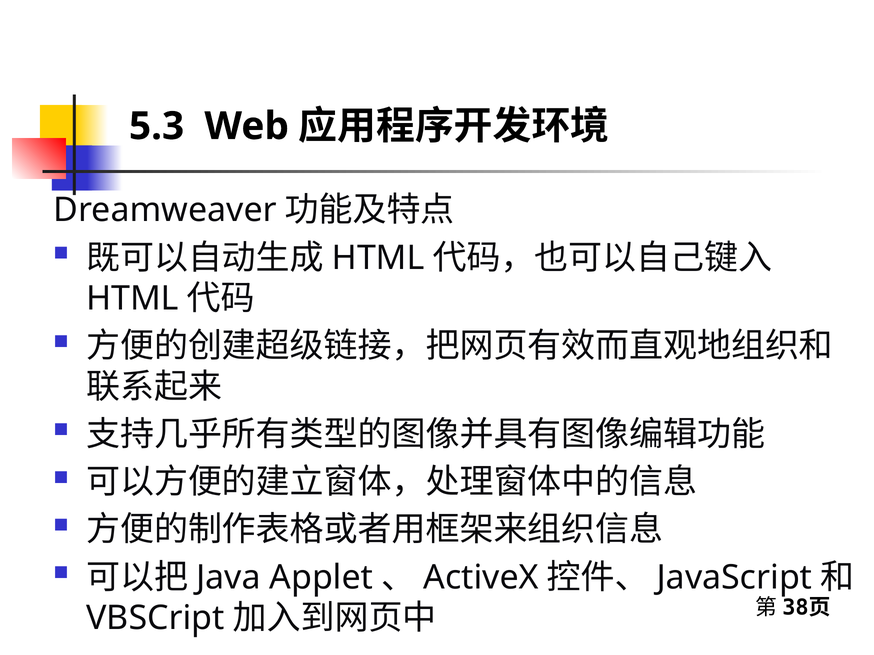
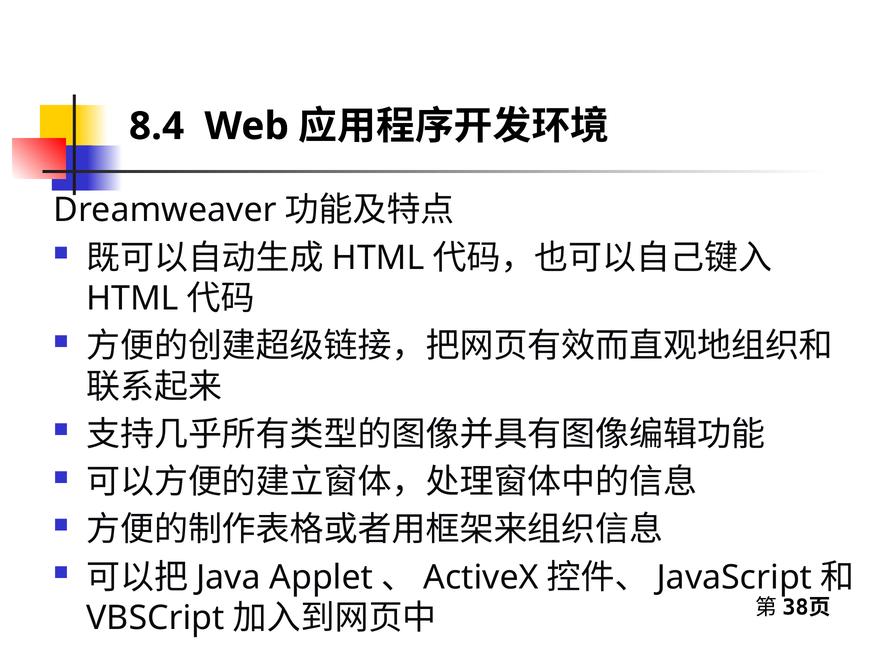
5.3: 5.3 -> 8.4
